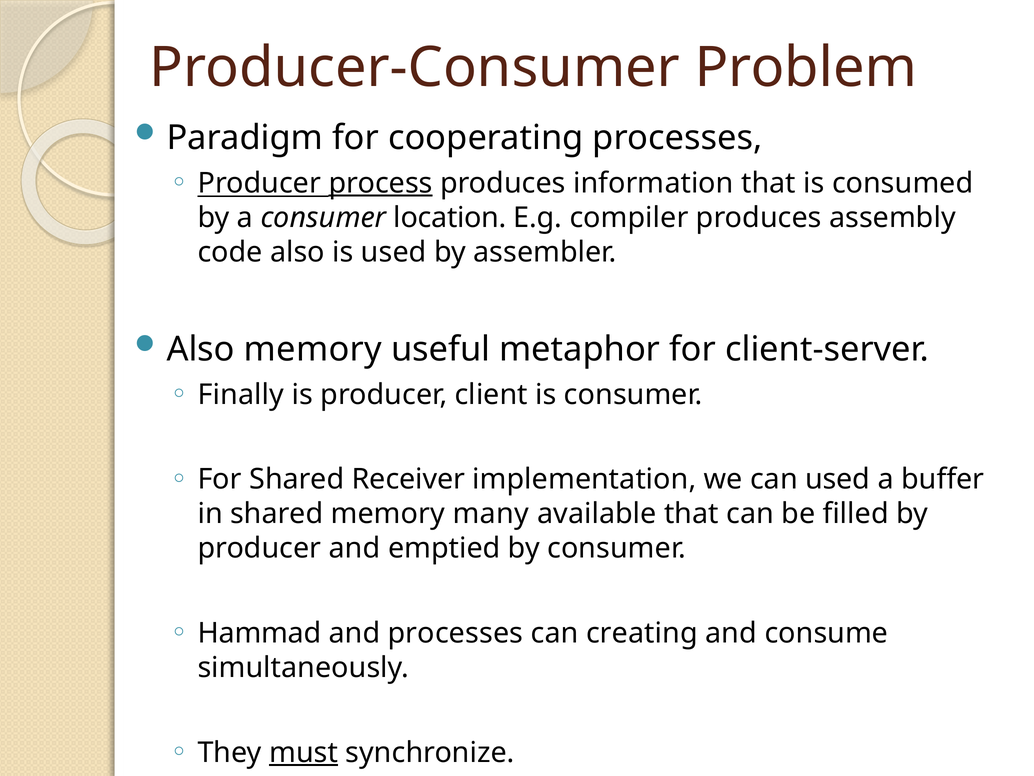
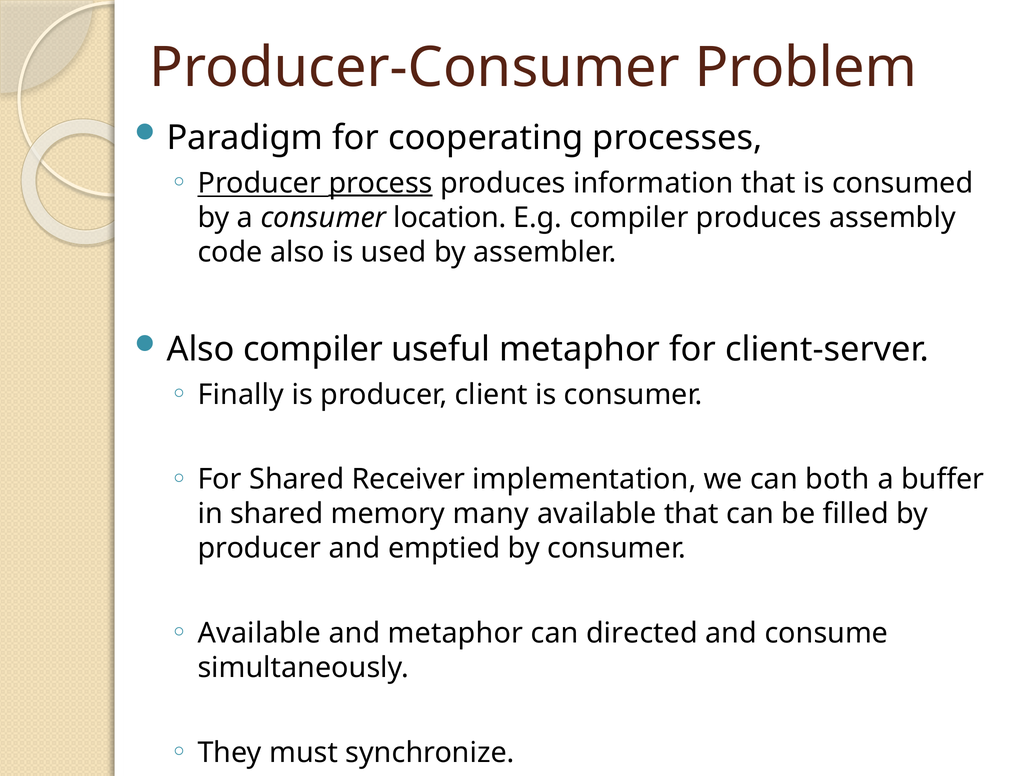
Also memory: memory -> compiler
can used: used -> both
Hammad at (259, 633): Hammad -> Available
and processes: processes -> metaphor
creating: creating -> directed
must underline: present -> none
